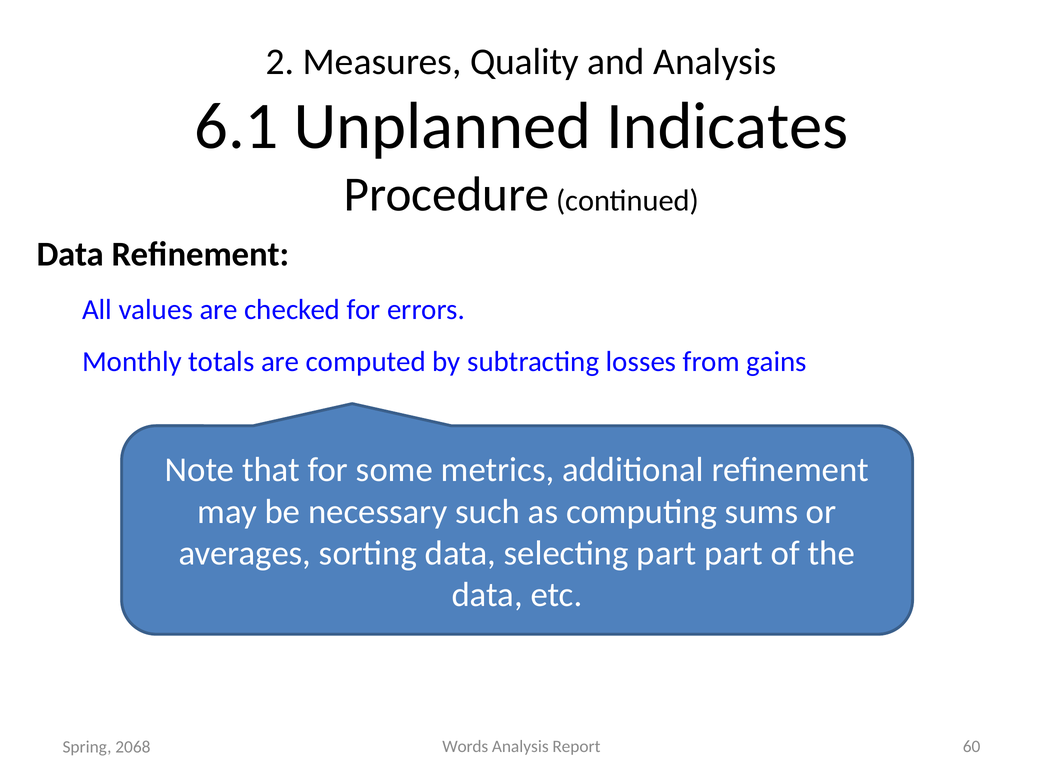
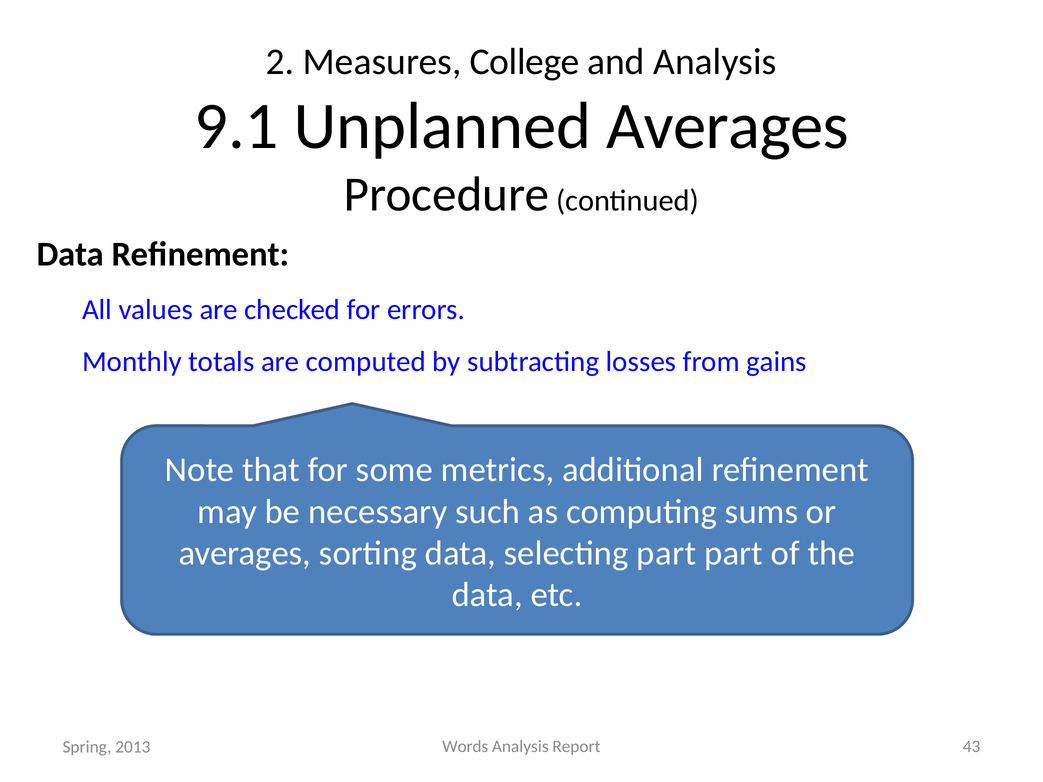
Quality: Quality -> College
6.1: 6.1 -> 9.1
Unplanned Indicates: Indicates -> Averages
60: 60 -> 43
2068: 2068 -> 2013
